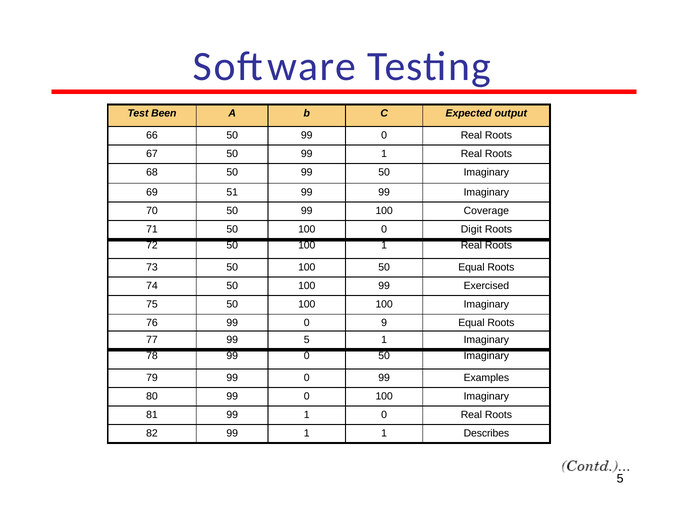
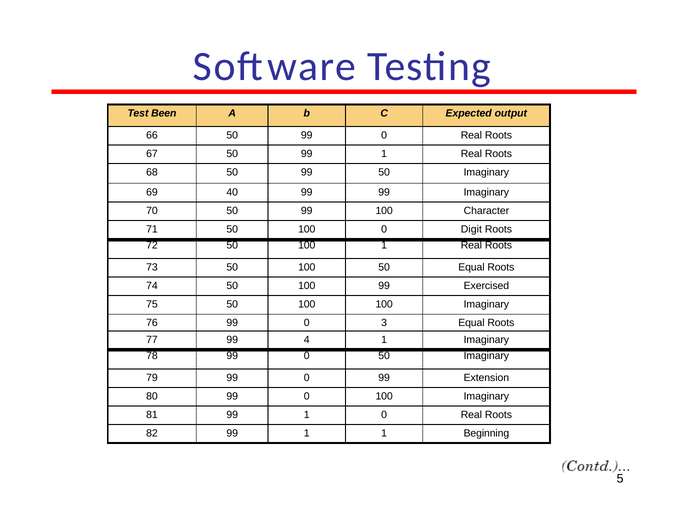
51: 51 -> 40
Coverage: Coverage -> Character
0 9: 9 -> 3
99 5: 5 -> 4
Examples: Examples -> Extension
Describes: Describes -> Beginning
